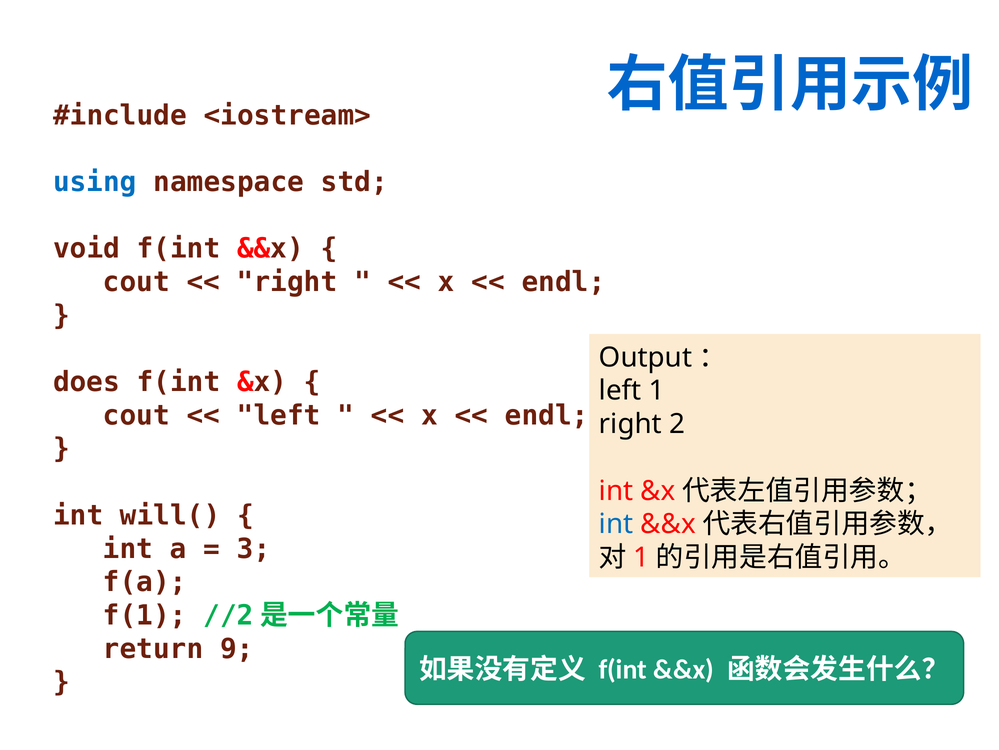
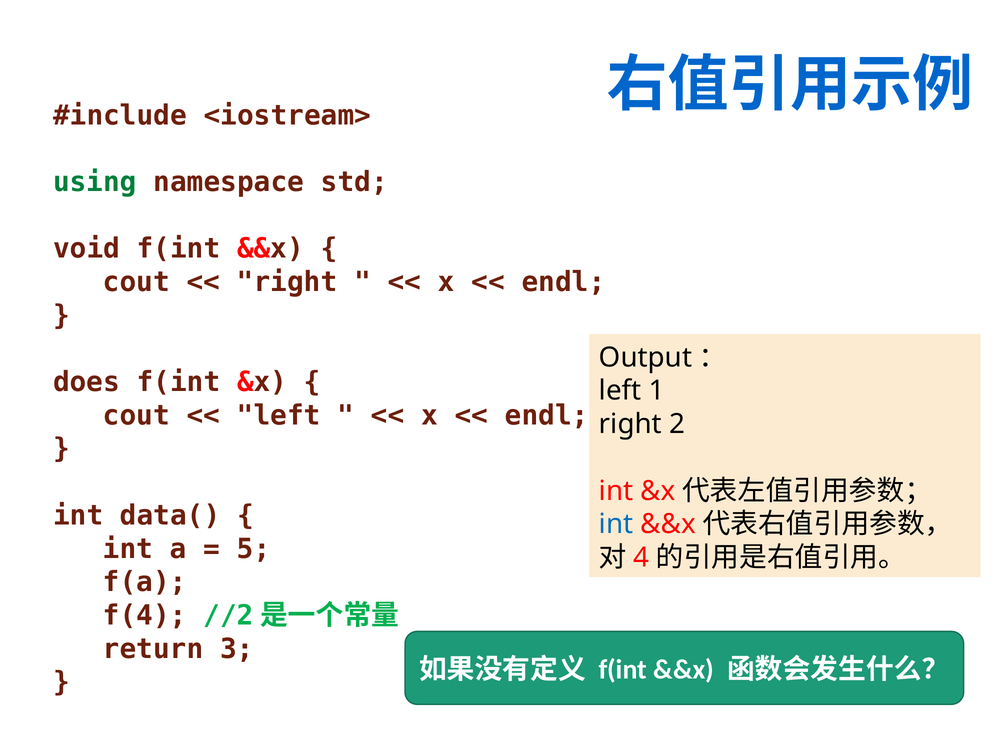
using colour: blue -> green
will(: will( -> data(
3: 3 -> 5
1 at (641, 557): 1 -> 4
f(1: f(1 -> f(4
9: 9 -> 3
